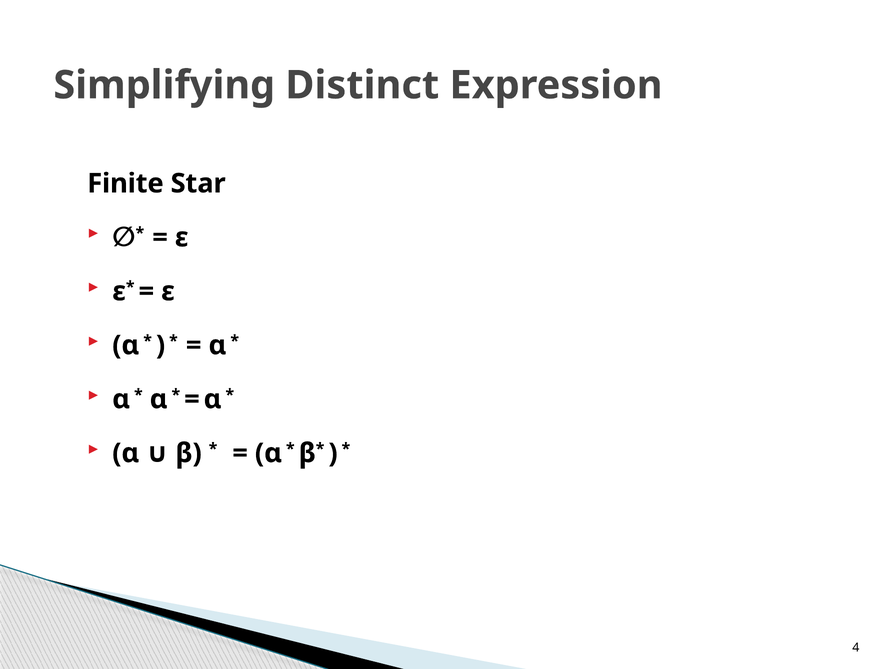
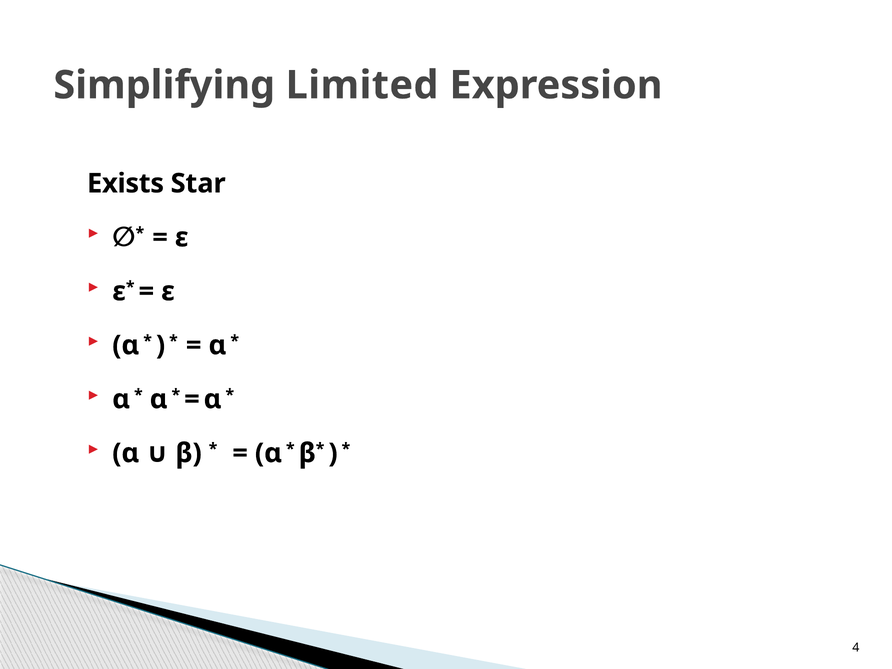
Distinct: Distinct -> Limited
Finite: Finite -> Exists
